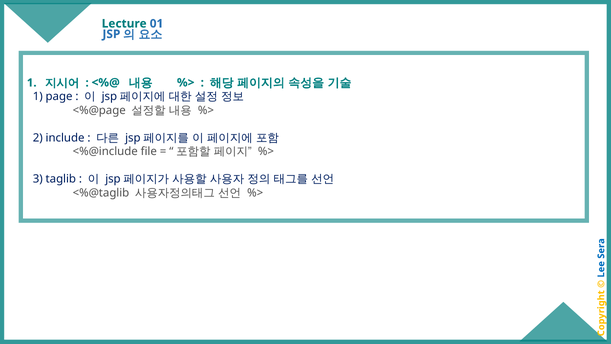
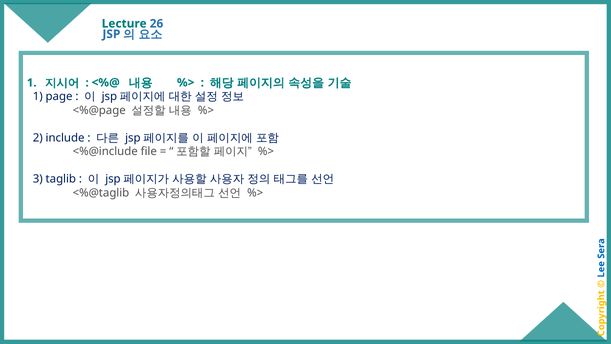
01: 01 -> 26
